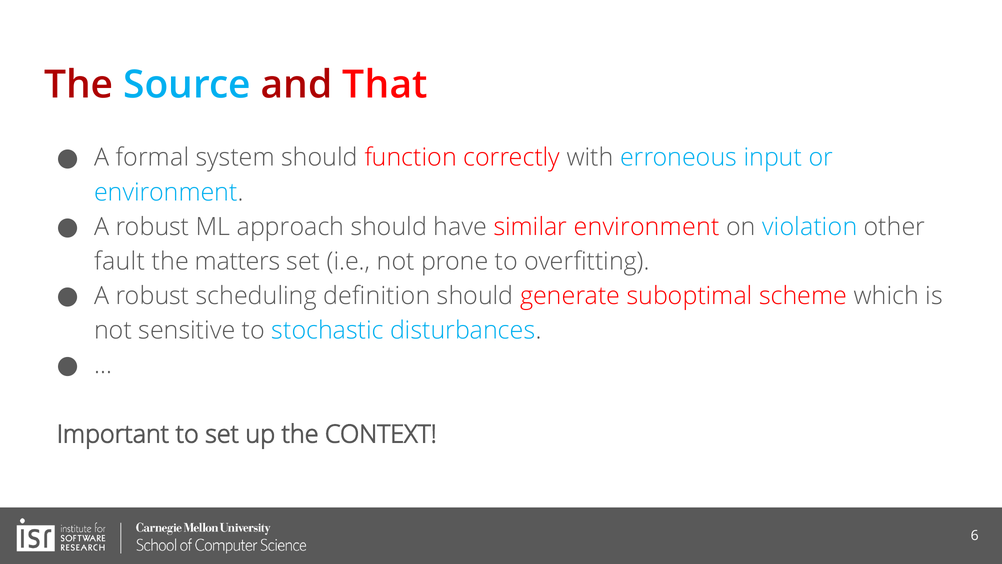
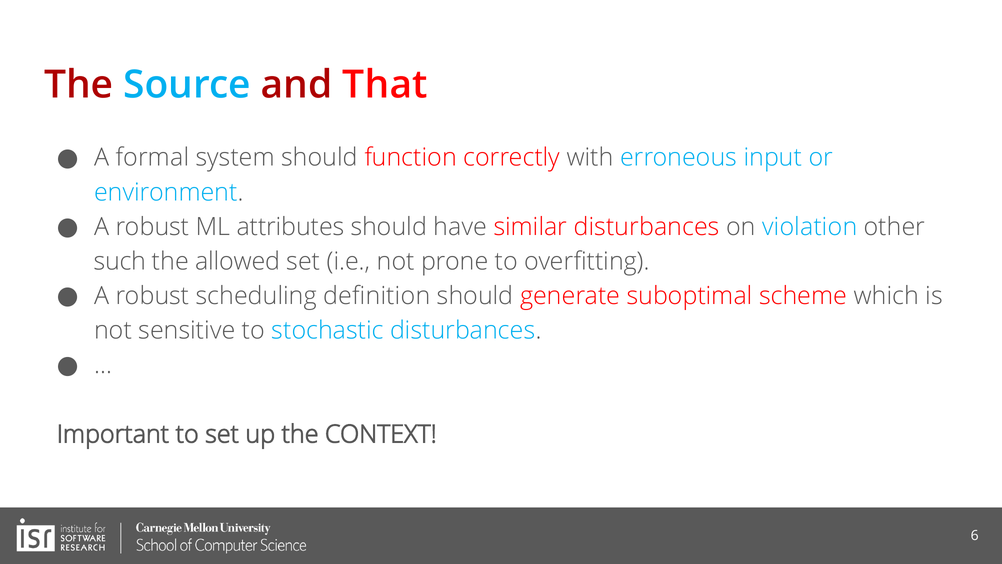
approach: approach -> attributes
similar environment: environment -> disturbances
fault: fault -> such
matters: matters -> allowed
